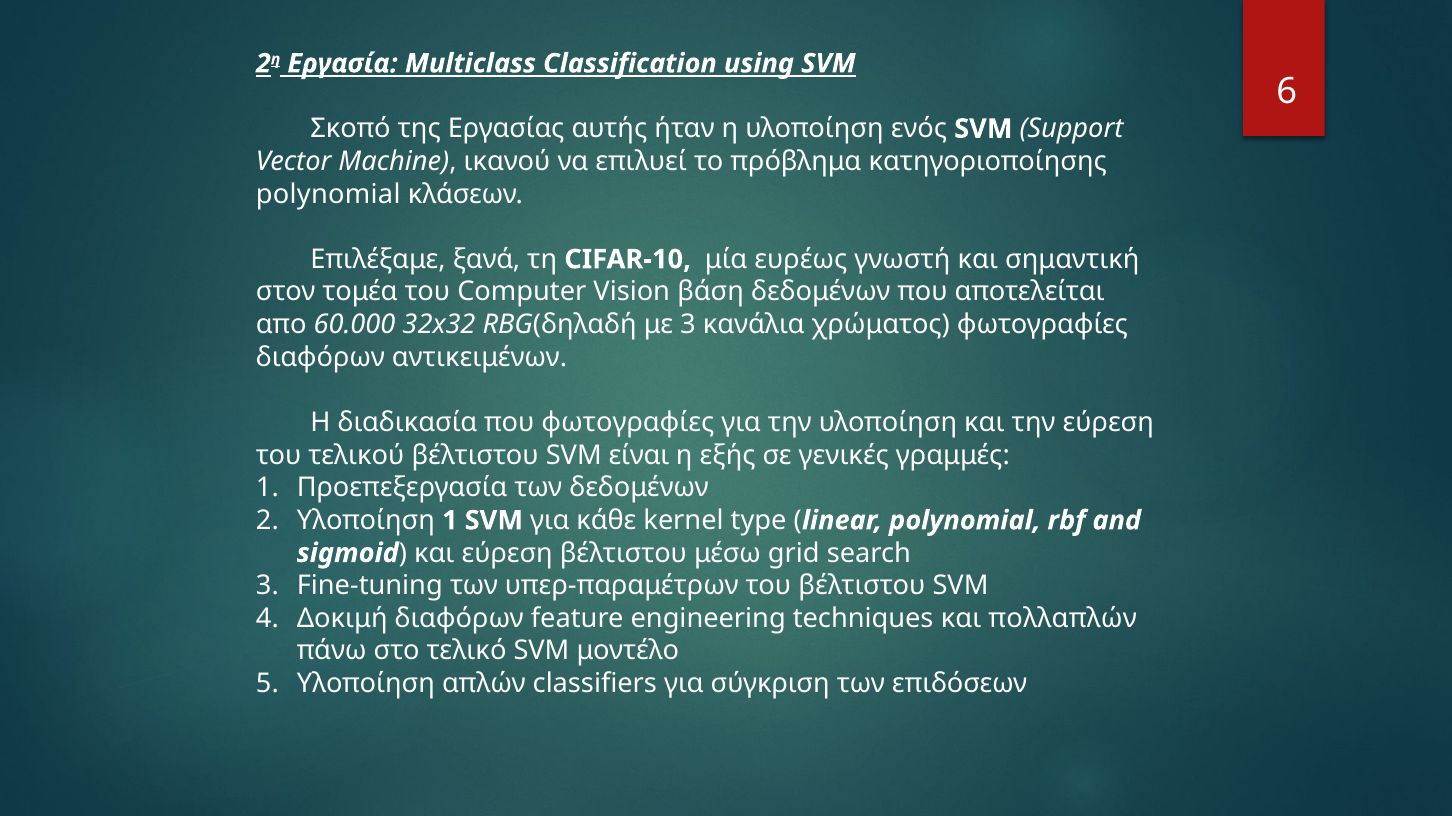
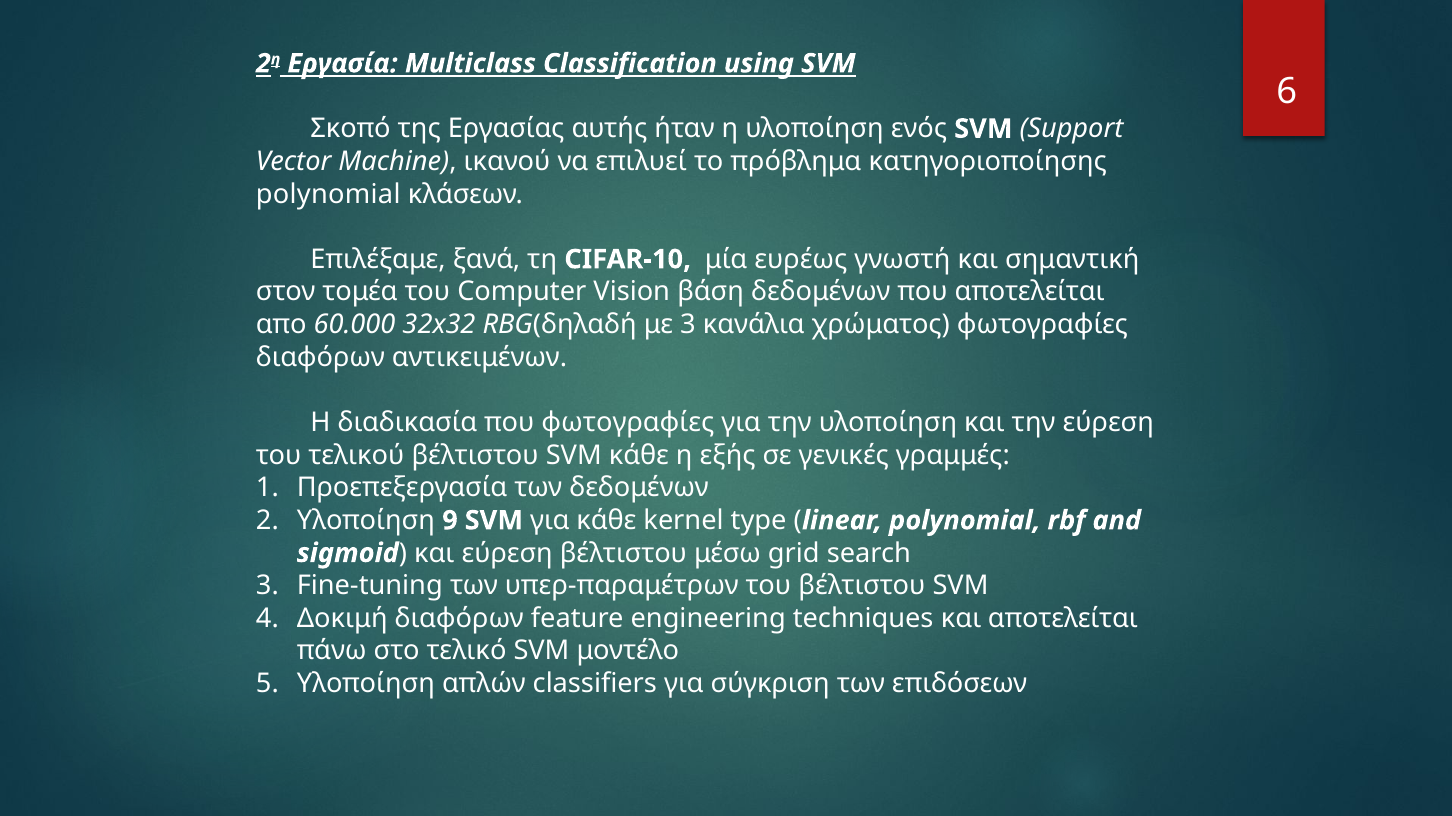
SVM είναι: είναι -> κάθε
Υλοποίηση 1: 1 -> 9
και πολλαπλών: πολλαπλών -> αποτελείται
